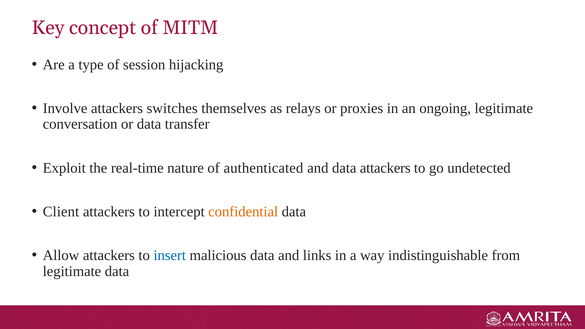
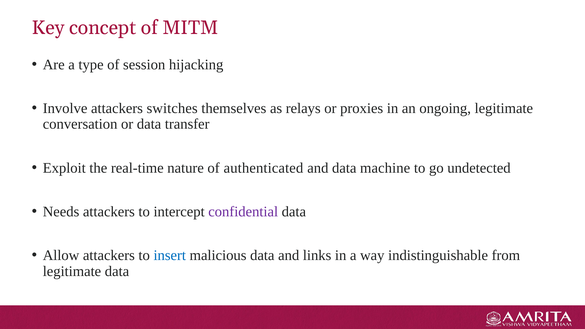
data attackers: attackers -> machine
Client: Client -> Needs
confidential colour: orange -> purple
